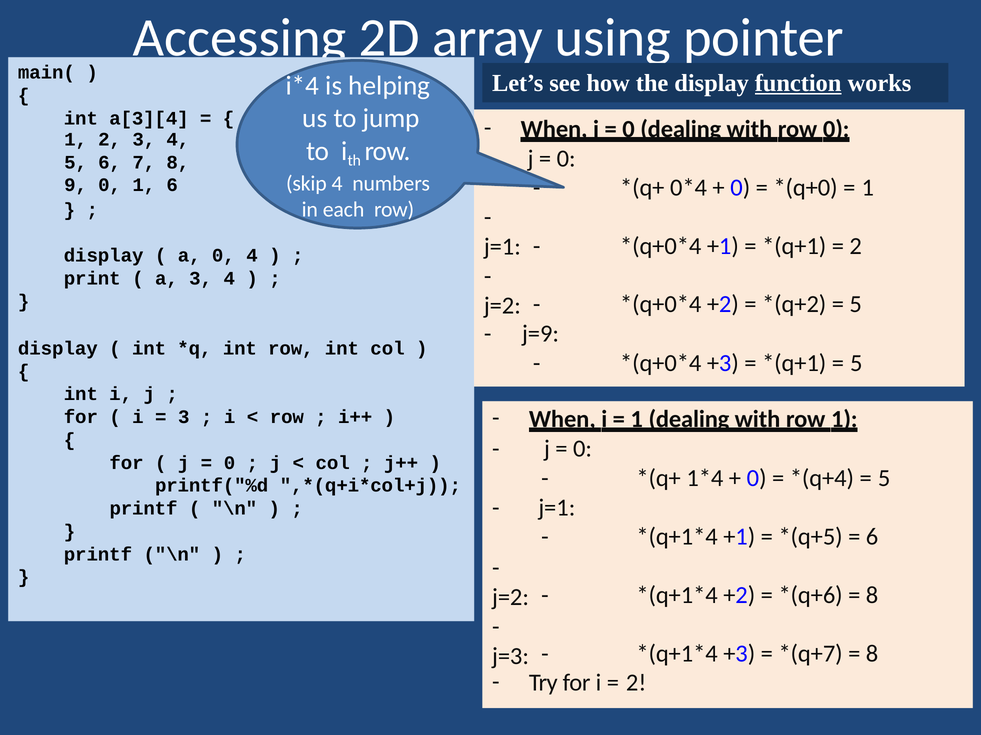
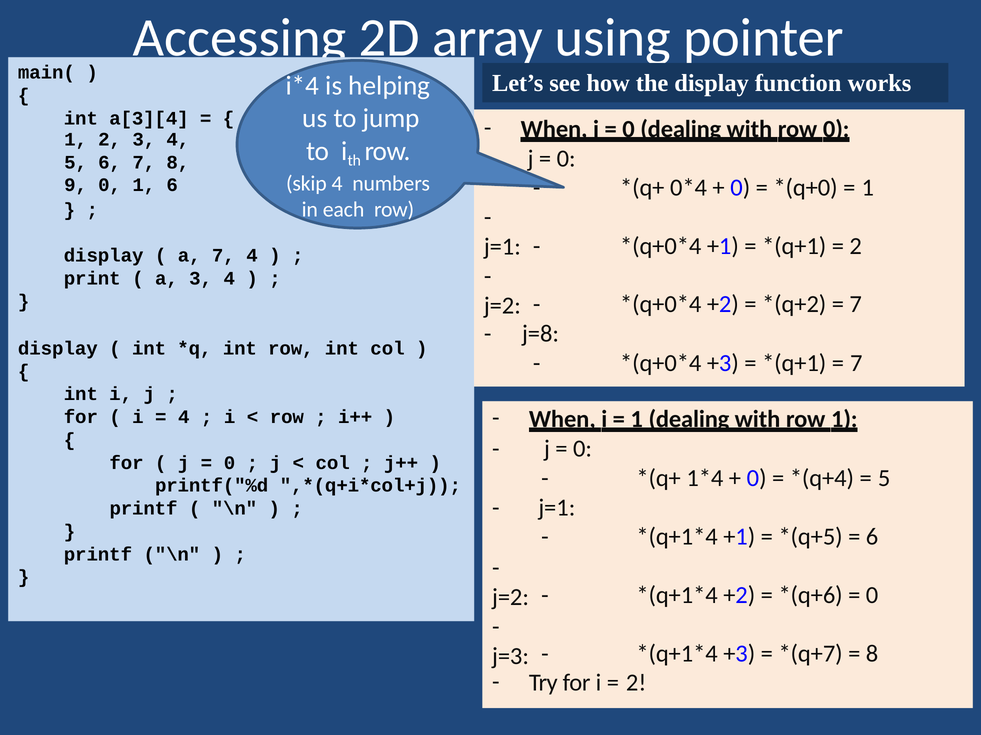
function underline: present -> none
a 0: 0 -> 7
5 at (856, 305): 5 -> 7
j=9: j=9 -> j=8
5 at (856, 364): 5 -> 7
3 at (184, 417): 3 -> 4
8 at (872, 596): 8 -> 0
